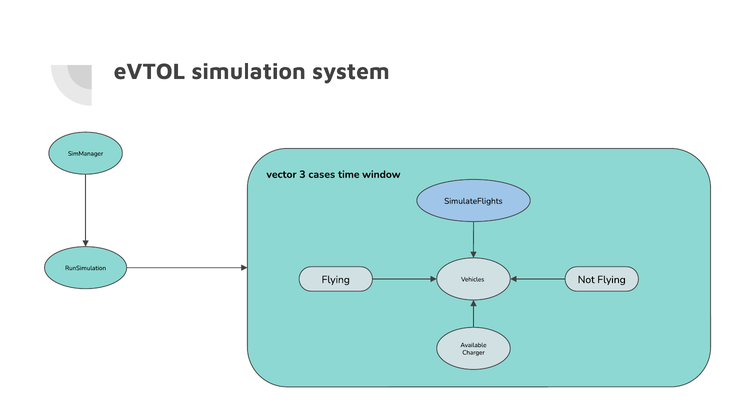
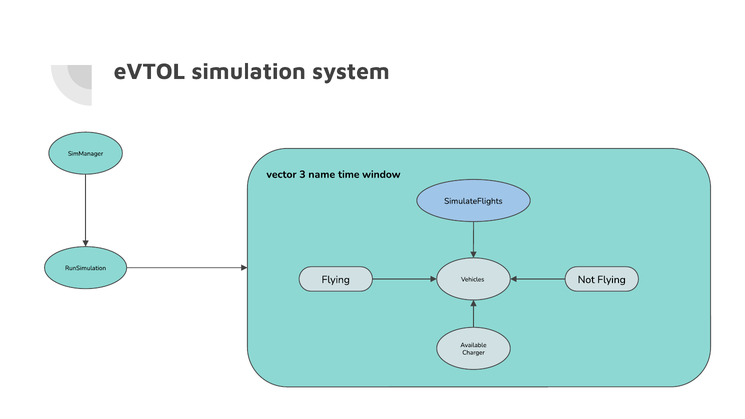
cases: cases -> name
